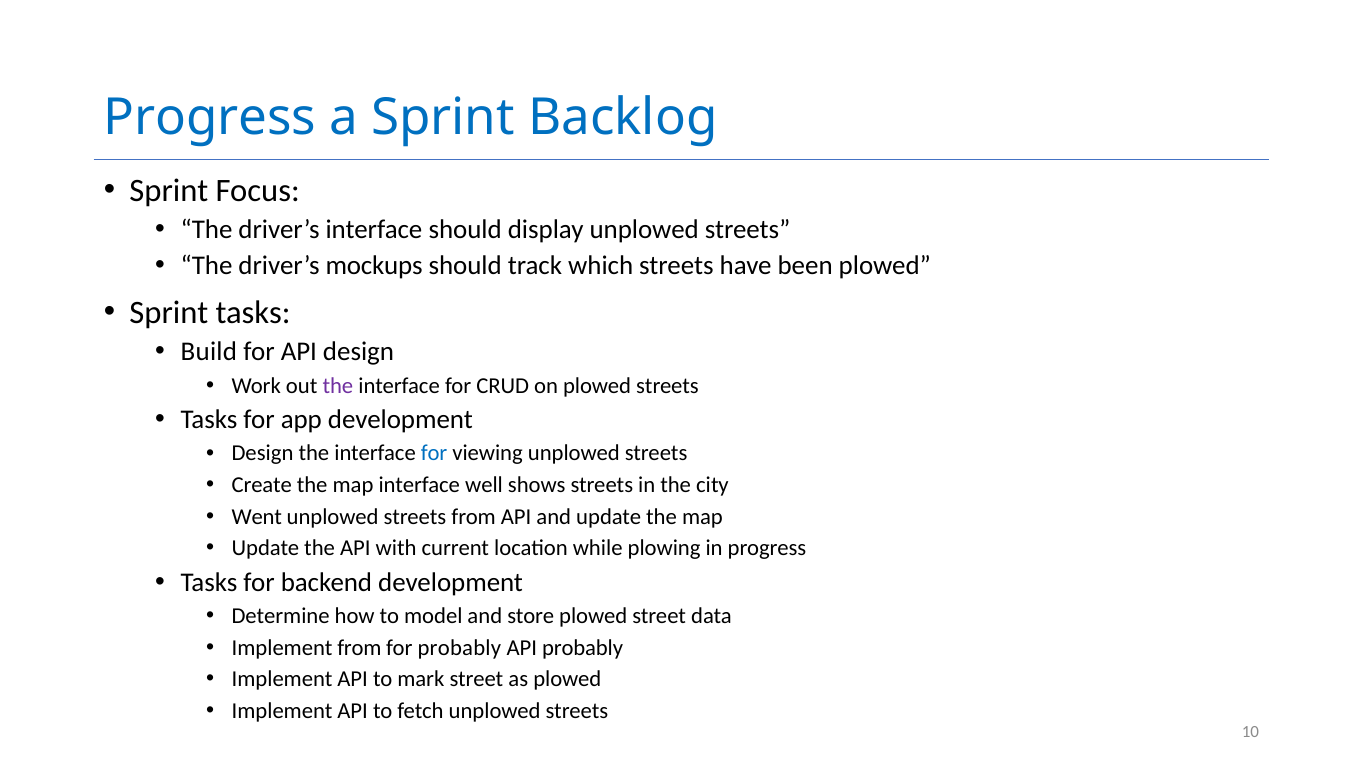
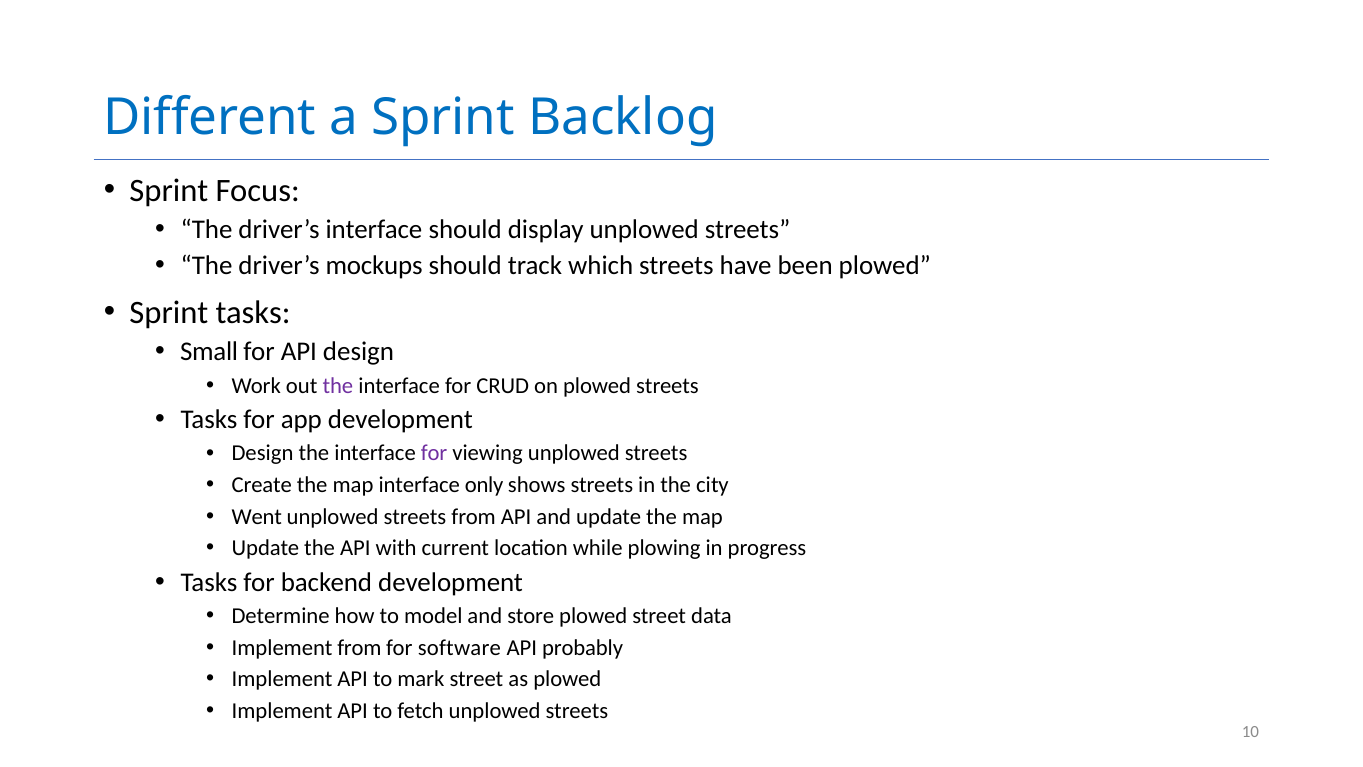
Progress at (210, 117): Progress -> Different
Build: Build -> Small
for at (434, 453) colour: blue -> purple
well: well -> only
for probably: probably -> software
